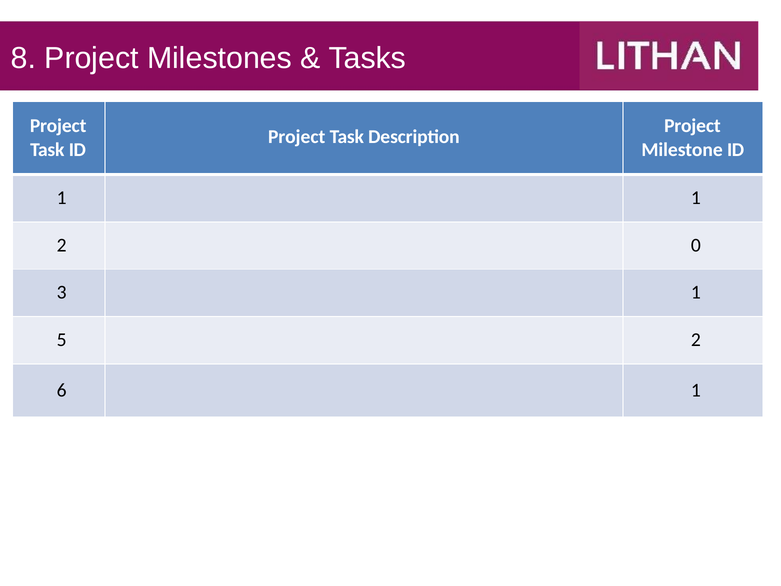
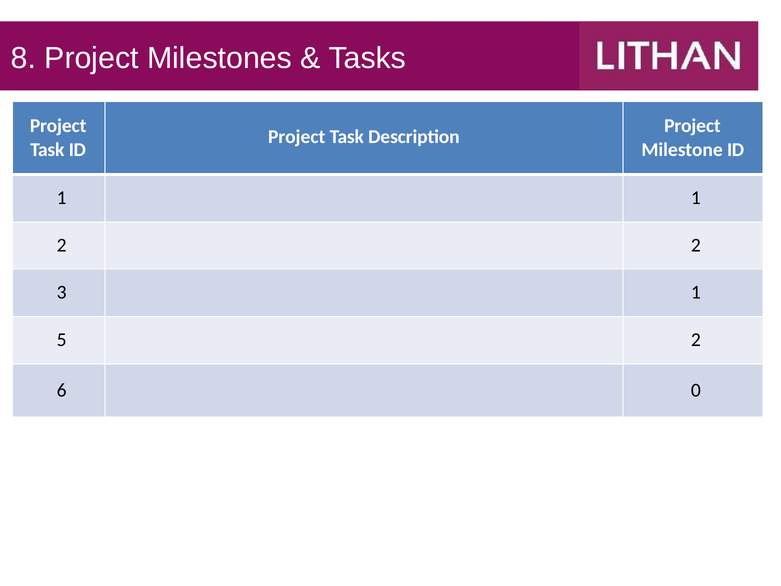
2 0: 0 -> 2
6 1: 1 -> 0
